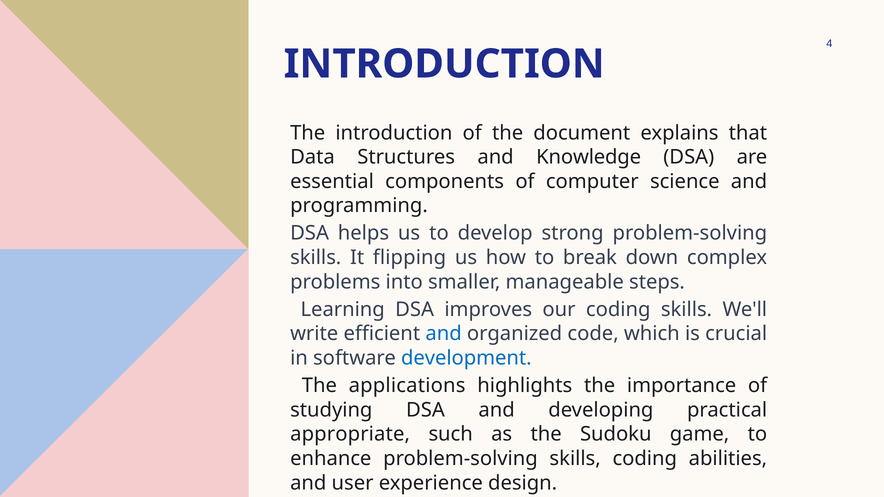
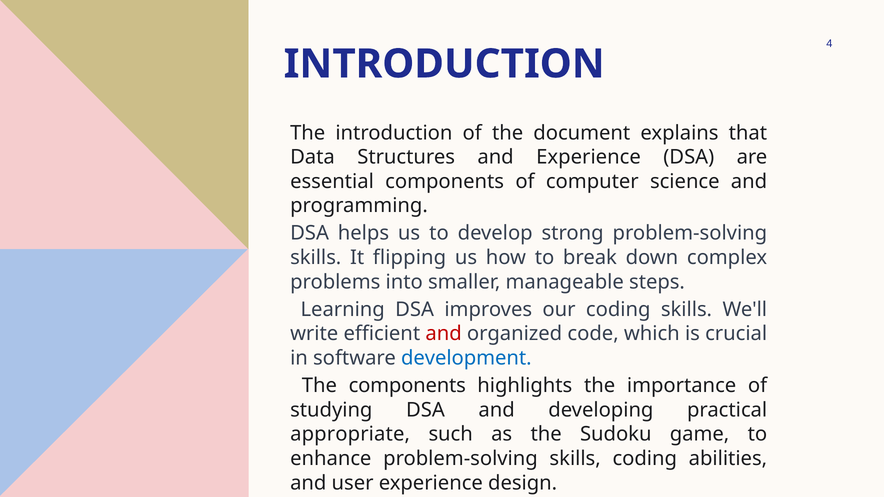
and Knowledge: Knowledge -> Experience
and at (444, 334) colour: blue -> red
The applications: applications -> components
